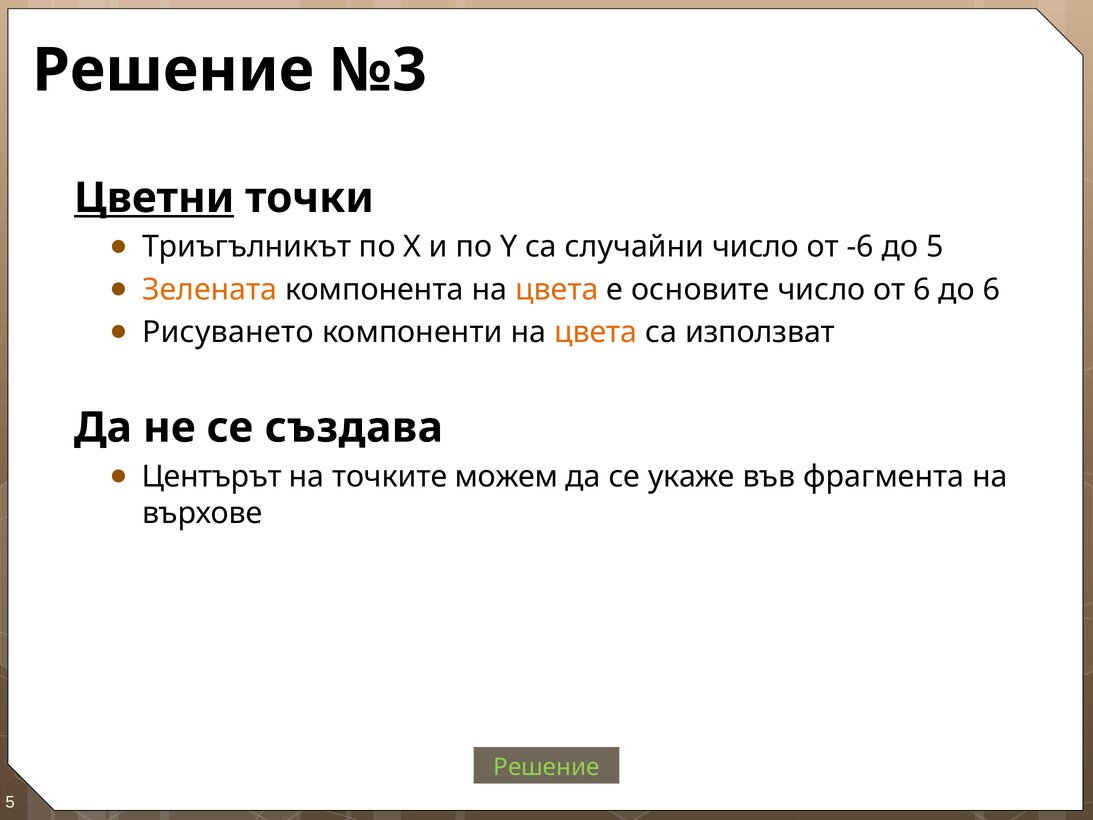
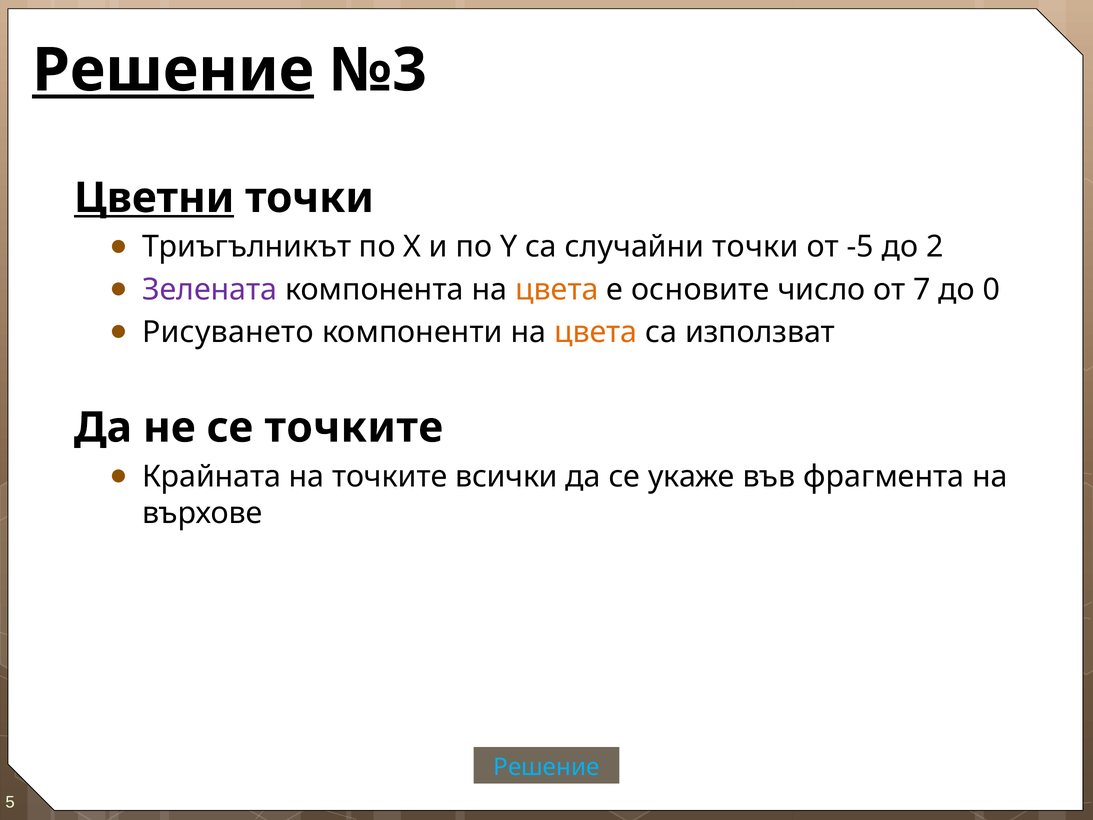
Решение at (173, 70) underline: none -> present
случайни число: число -> точки
-6: -6 -> -5
до 5: 5 -> 2
Зелената colour: orange -> purple
от 6: 6 -> 7
до 6: 6 -> 0
се създава: създава -> точките
Центърът: Центърът -> Крайната
можем: можем -> всички
Решение at (546, 767) colour: light green -> light blue
